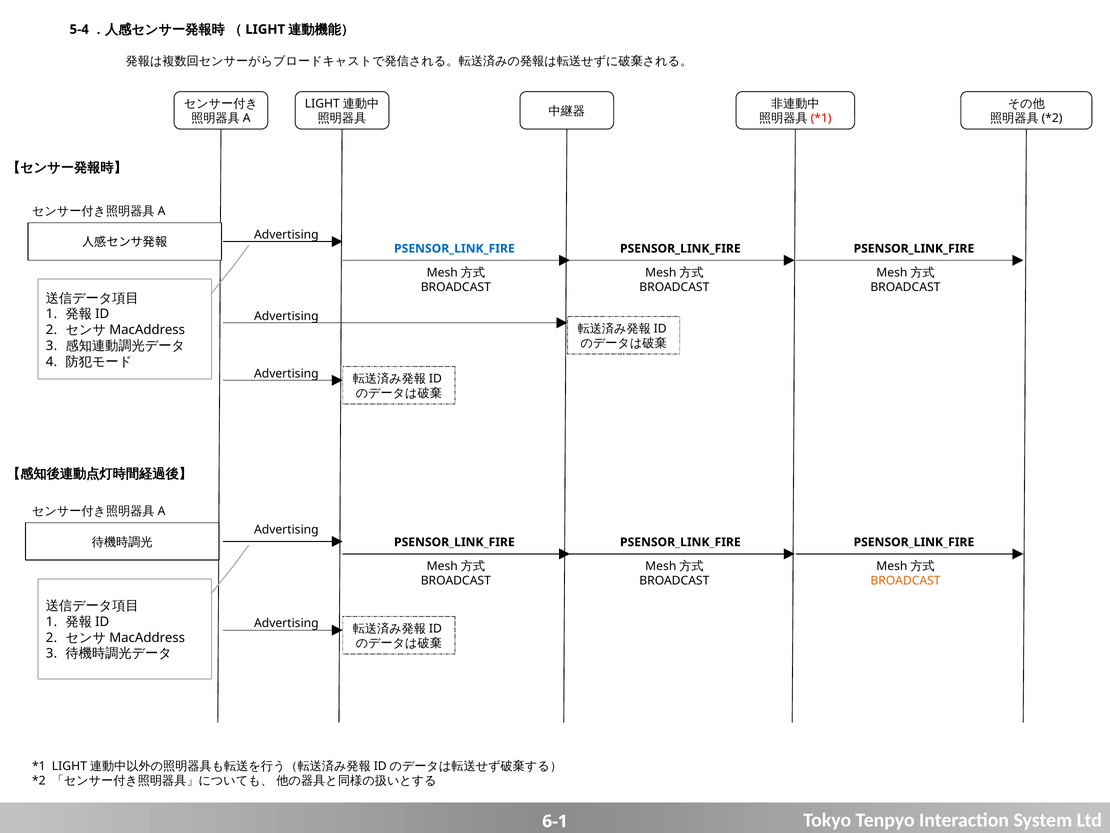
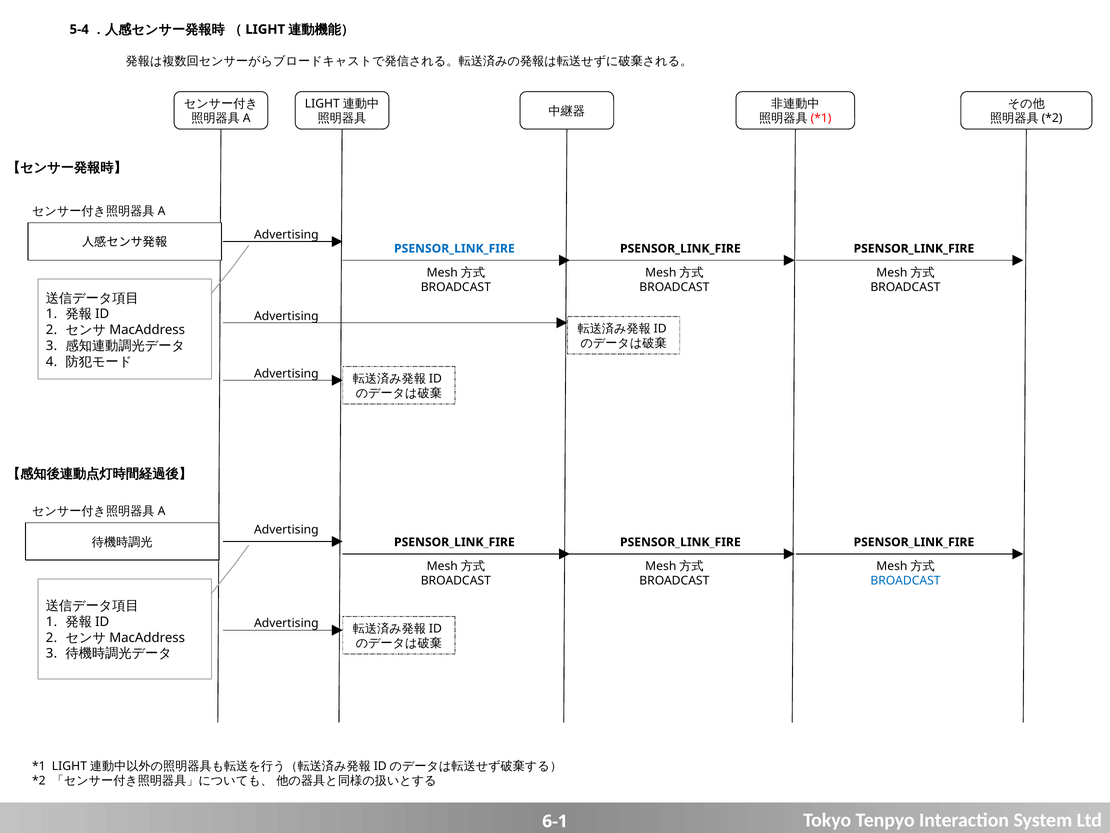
BROADCAST at (905, 580) colour: orange -> blue
